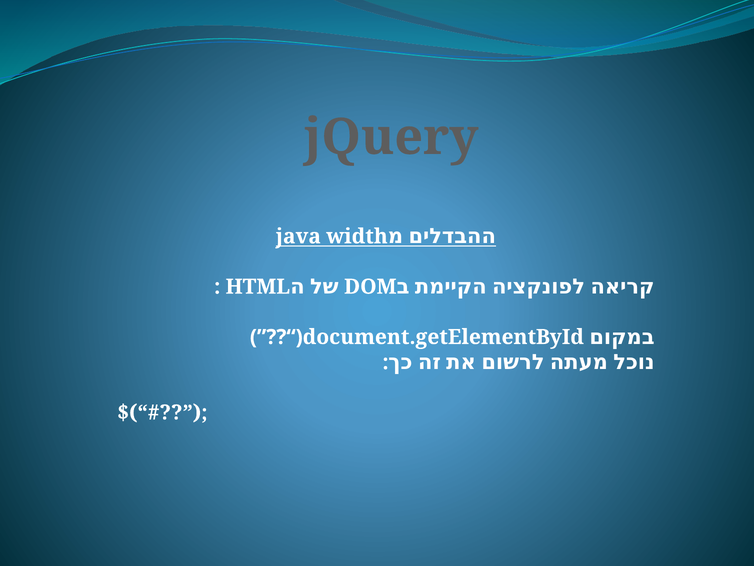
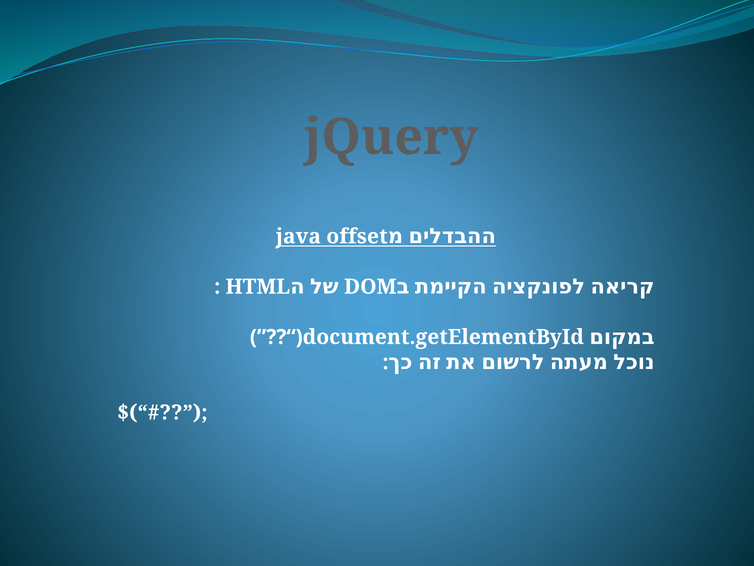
width: width -> offset
